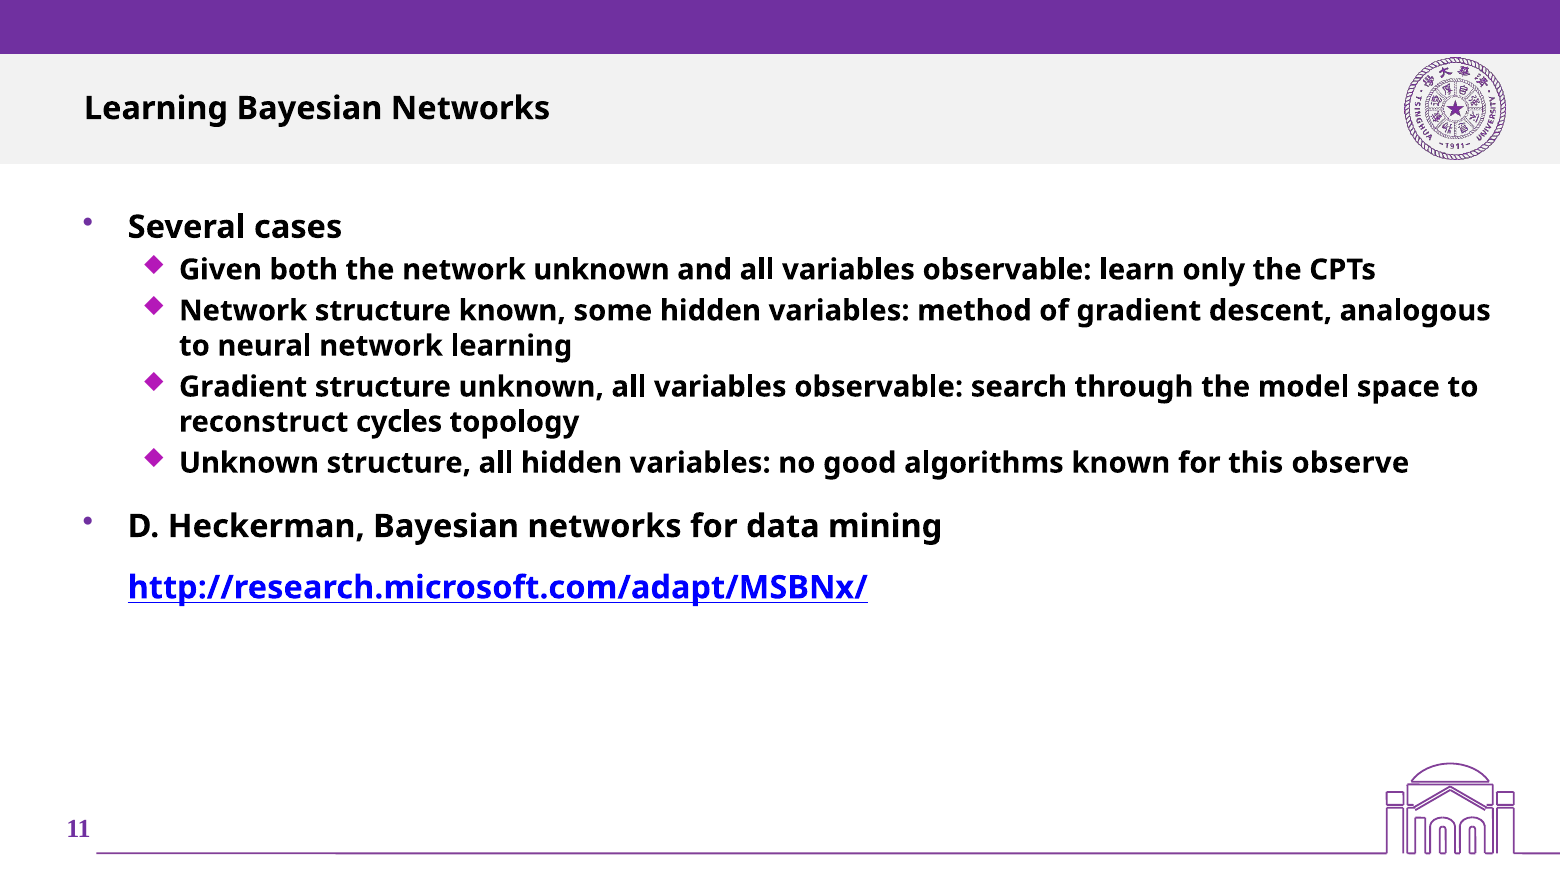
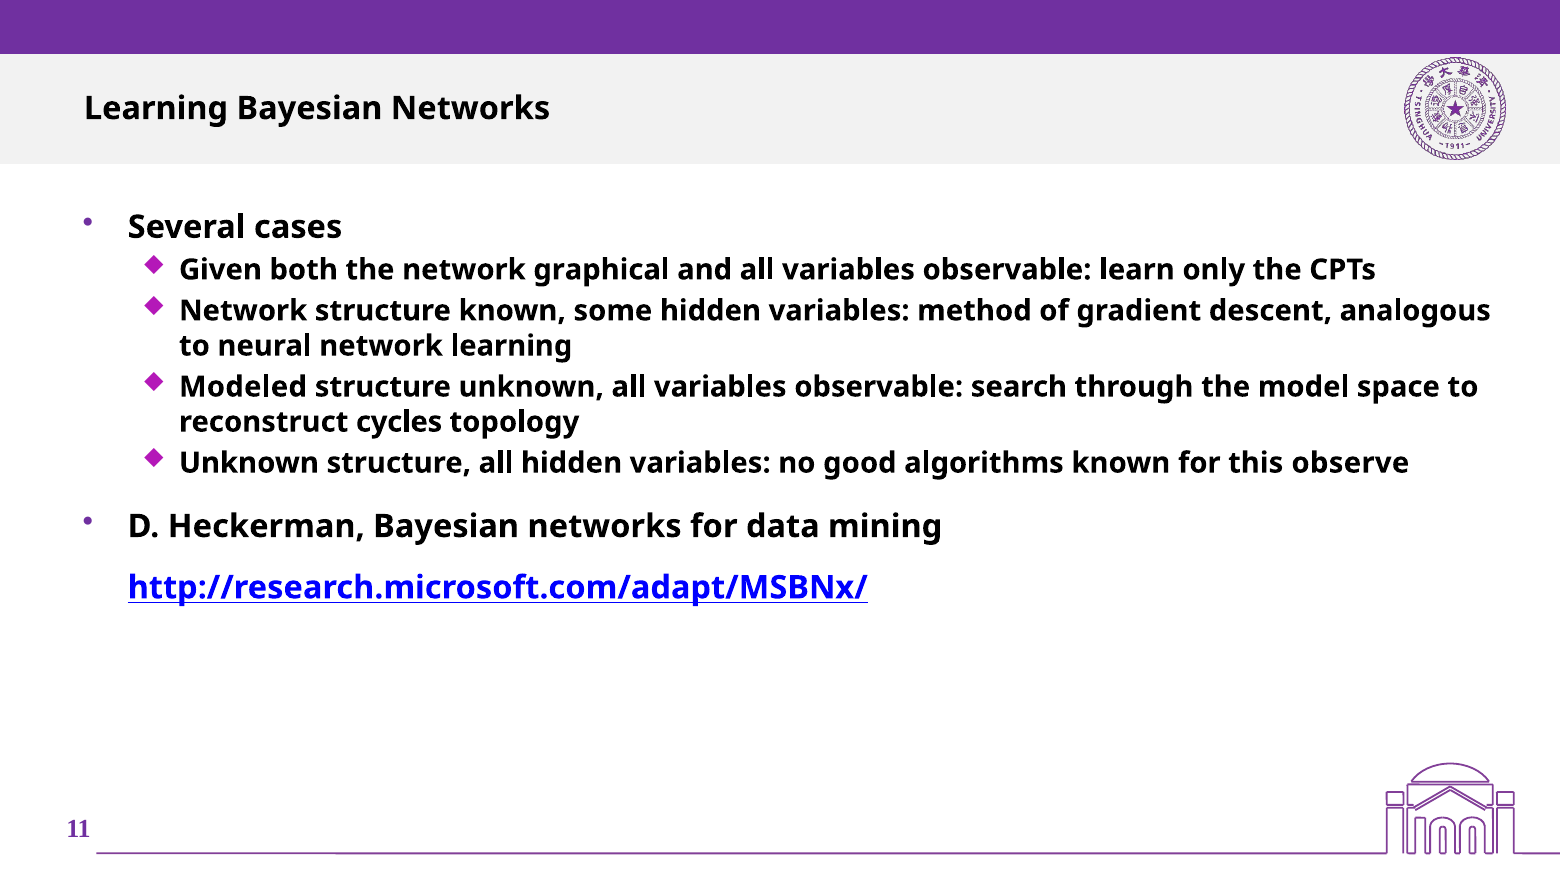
network unknown: unknown -> graphical
Gradient at (243, 387): Gradient -> Modeled
